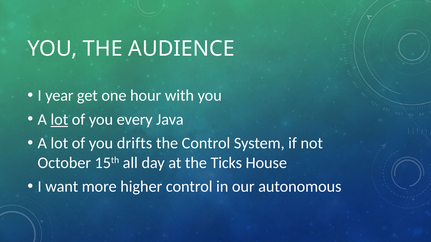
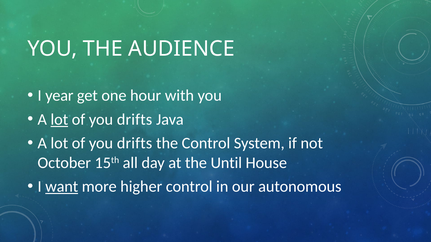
every at (135, 120): every -> drifts
Ticks: Ticks -> Until
want underline: none -> present
